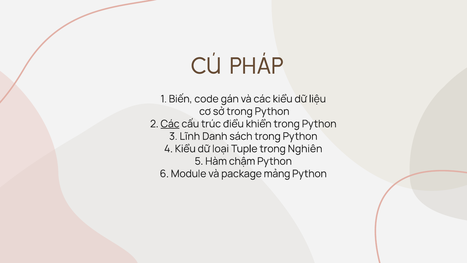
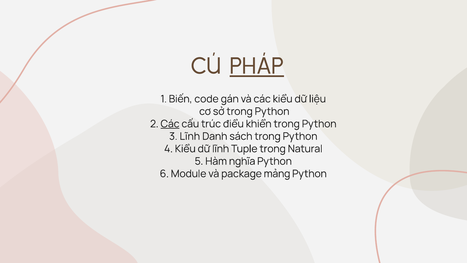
PHÁP underline: none -> present
dữ loại: loại -> lĩnh
Nghiên: Nghiên -> Natural
chậm: chậm -> nghĩa
